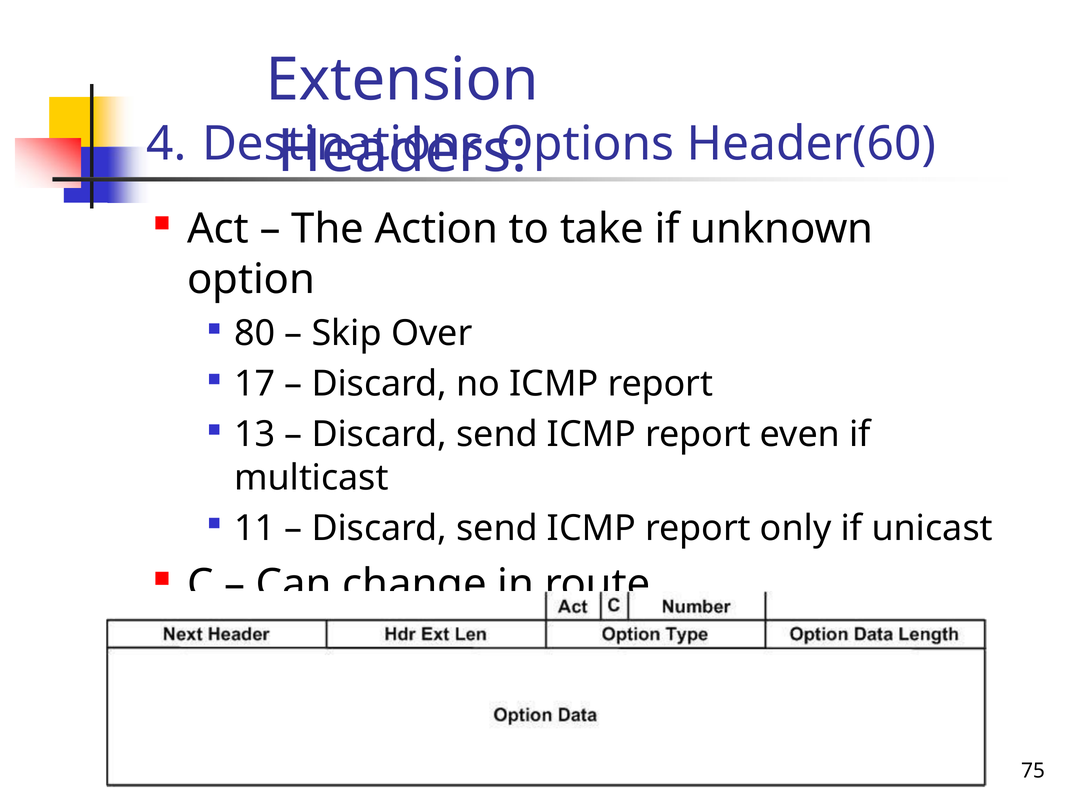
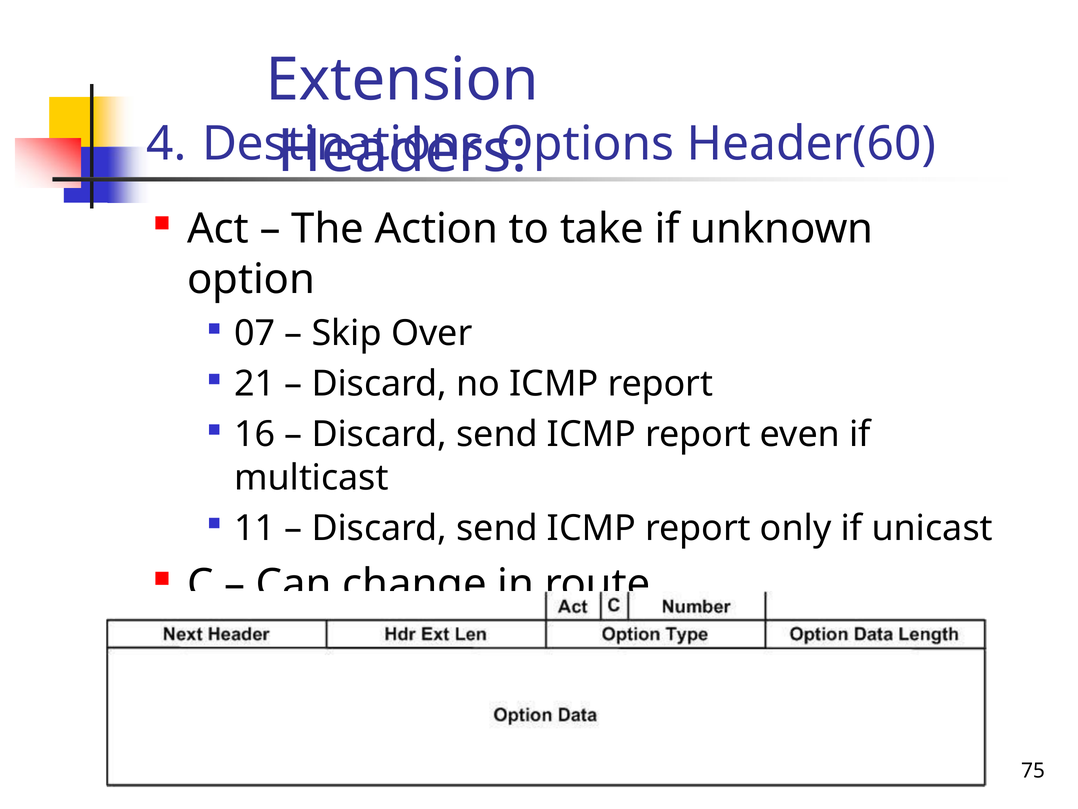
80: 80 -> 07
17: 17 -> 21
13: 13 -> 16
